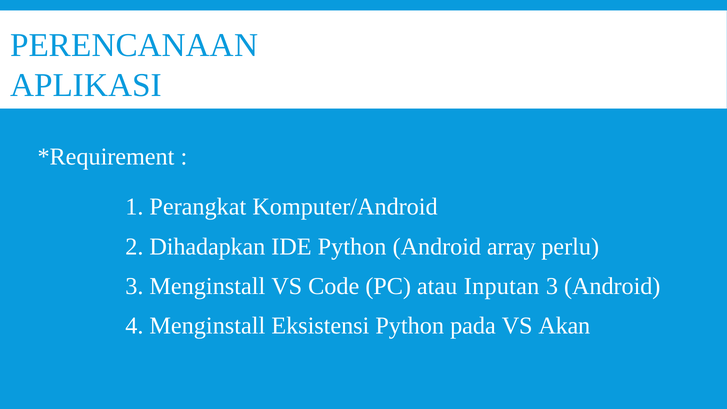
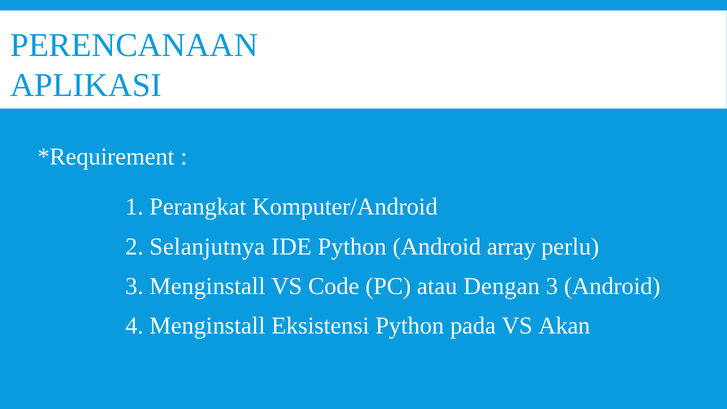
Dihadapkan: Dihadapkan -> Selanjutnya
Inputan: Inputan -> Dengan
